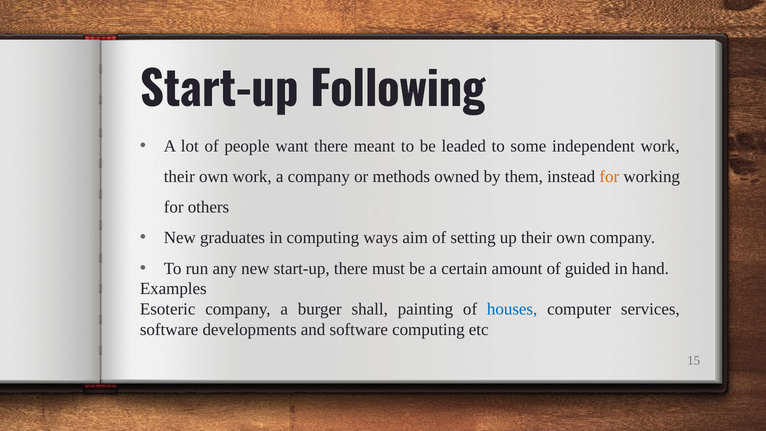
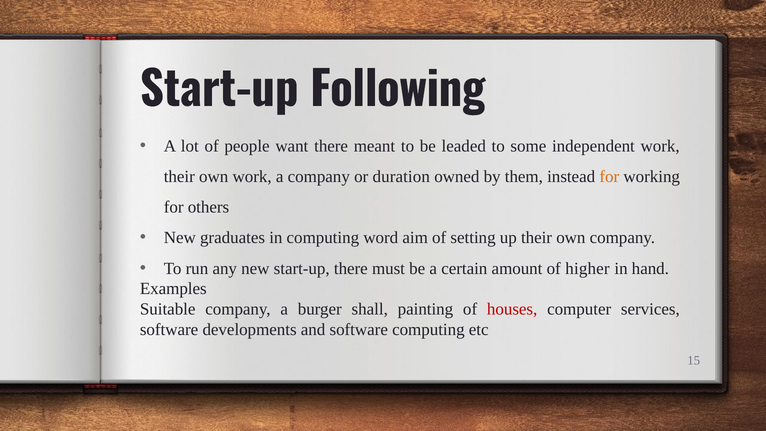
methods: methods -> duration
ways: ways -> word
guided: guided -> higher
Esoteric: Esoteric -> Suitable
houses colour: blue -> red
